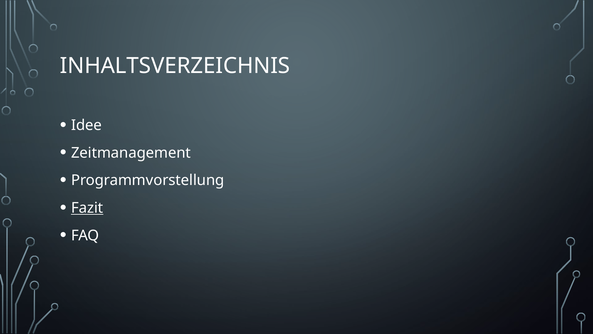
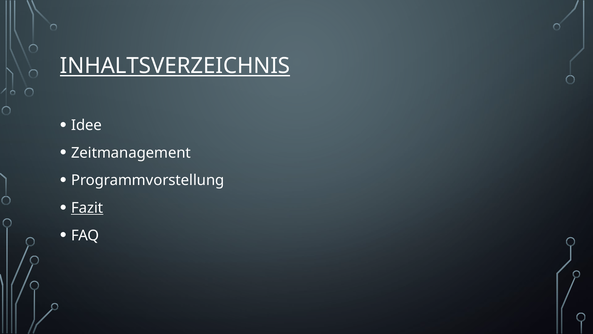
INHALTSVERZEICHNIS underline: none -> present
